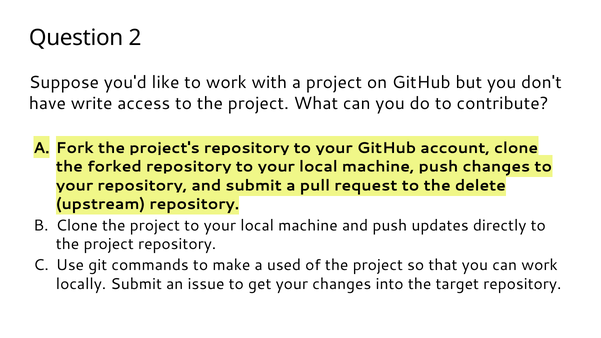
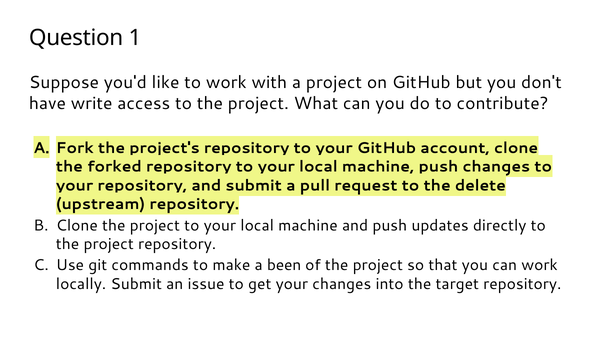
2: 2 -> 1
used: used -> been
